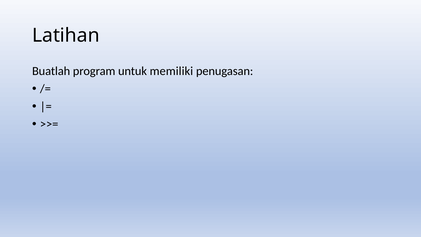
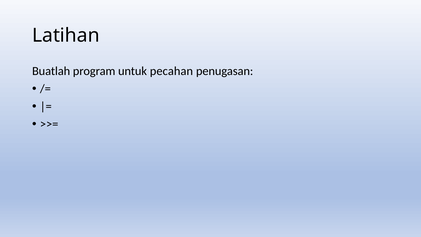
memiliki: memiliki -> pecahan
